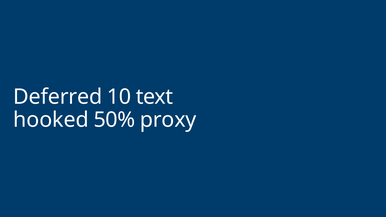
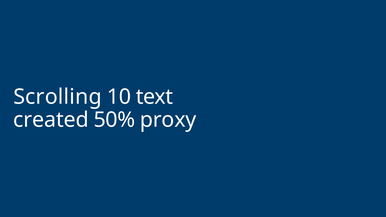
Deferred: Deferred -> Scrolling
hooked: hooked -> created
